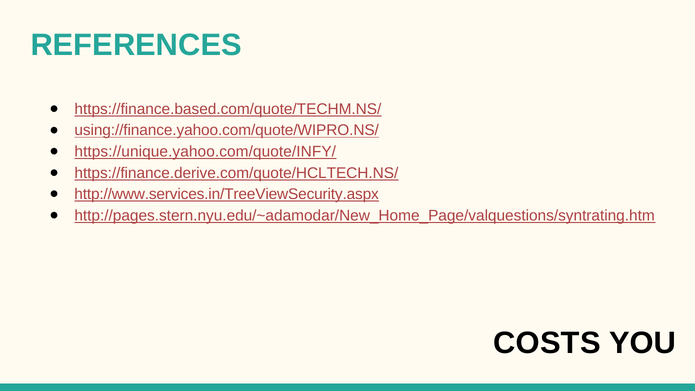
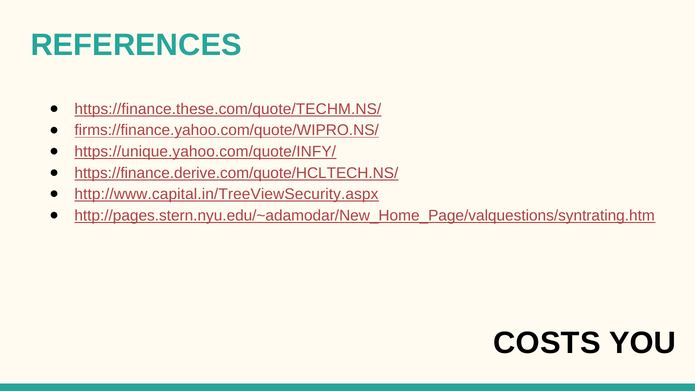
https://finance.based.com/quote/TECHM.NS/: https://finance.based.com/quote/TECHM.NS/ -> https://finance.these.com/quote/TECHM.NS/
using://finance.yahoo.com/quote/WIPRO.NS/: using://finance.yahoo.com/quote/WIPRO.NS/ -> firms://finance.yahoo.com/quote/WIPRO.NS/
http://www.services.in/TreeViewSecurity.aspx: http://www.services.in/TreeViewSecurity.aspx -> http://www.capital.in/TreeViewSecurity.aspx
